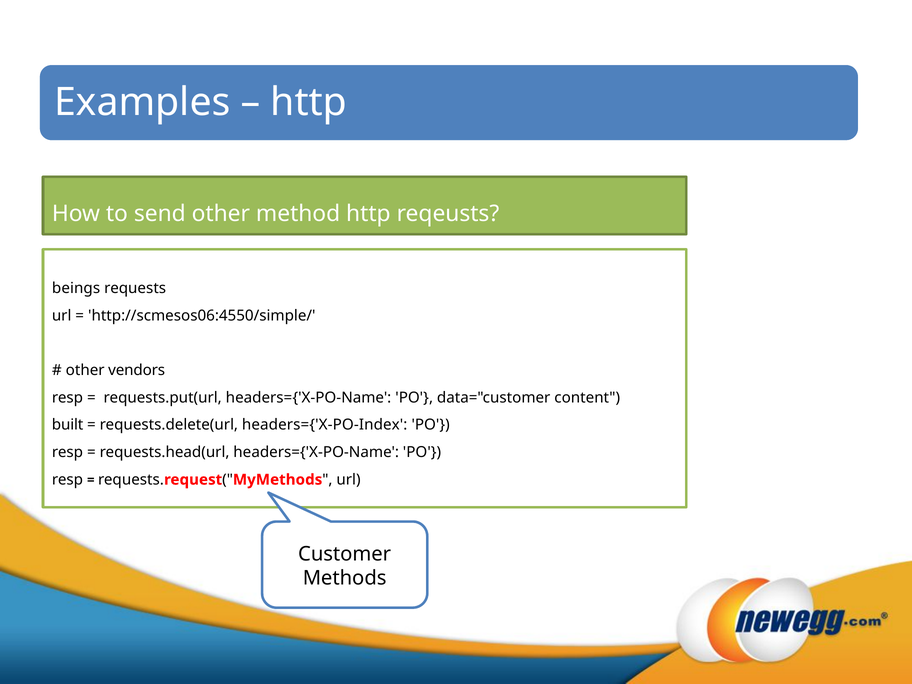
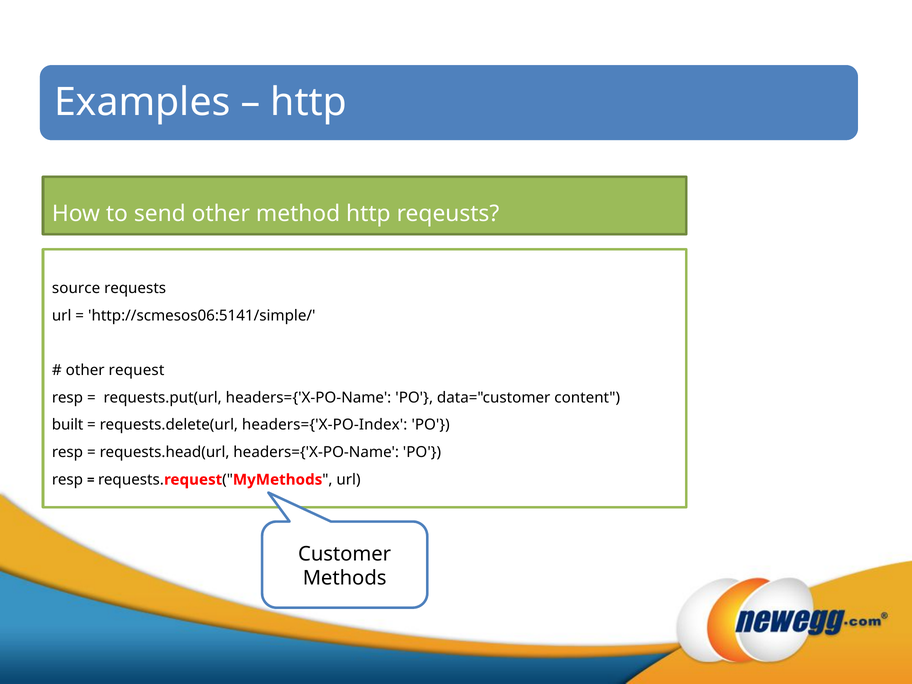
beings: beings -> source
http://scmesos06:4550/simple/: http://scmesos06:4550/simple/ -> http://scmesos06:5141/simple/
vendors: vendors -> request
